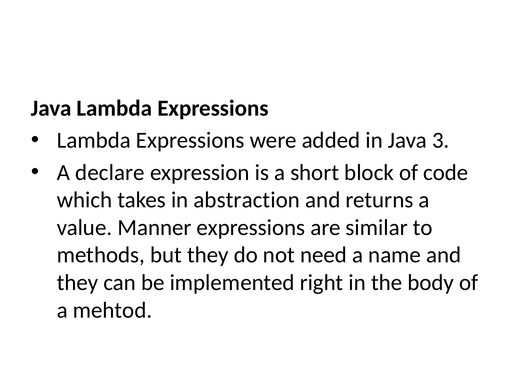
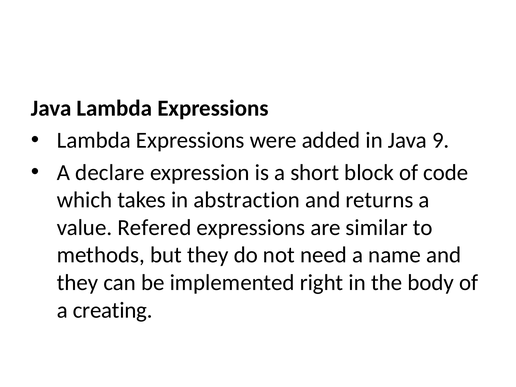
3: 3 -> 9
Manner: Manner -> Refered
mehtod: mehtod -> creating
